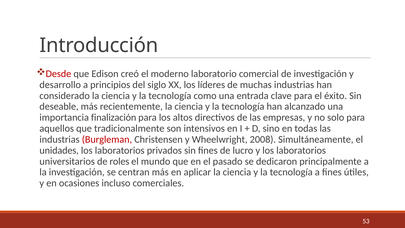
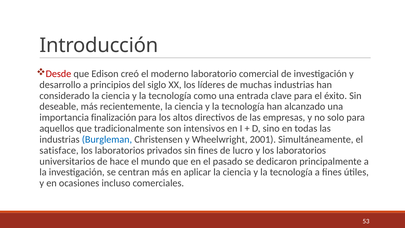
Burgleman colour: red -> blue
2008: 2008 -> 2001
unidades: unidades -> satisface
roles: roles -> hace
